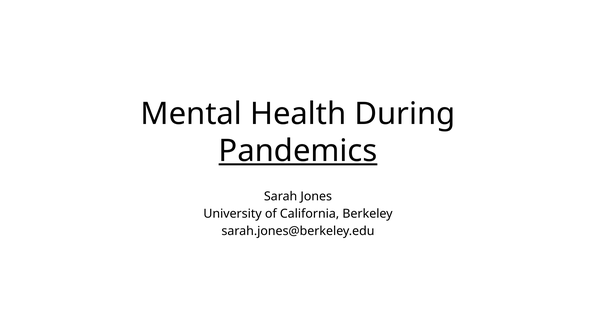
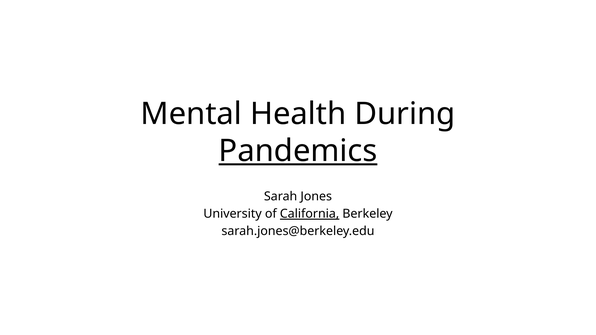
California underline: none -> present
